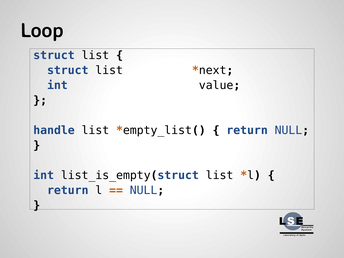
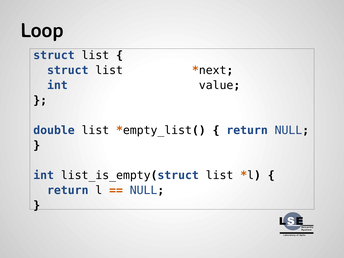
handle: handle -> double
